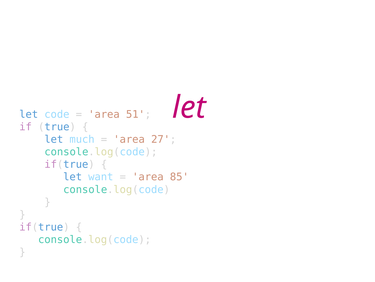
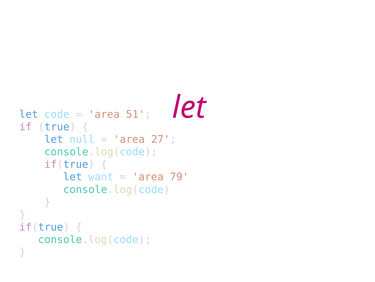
much: much -> null
85: 85 -> 79
